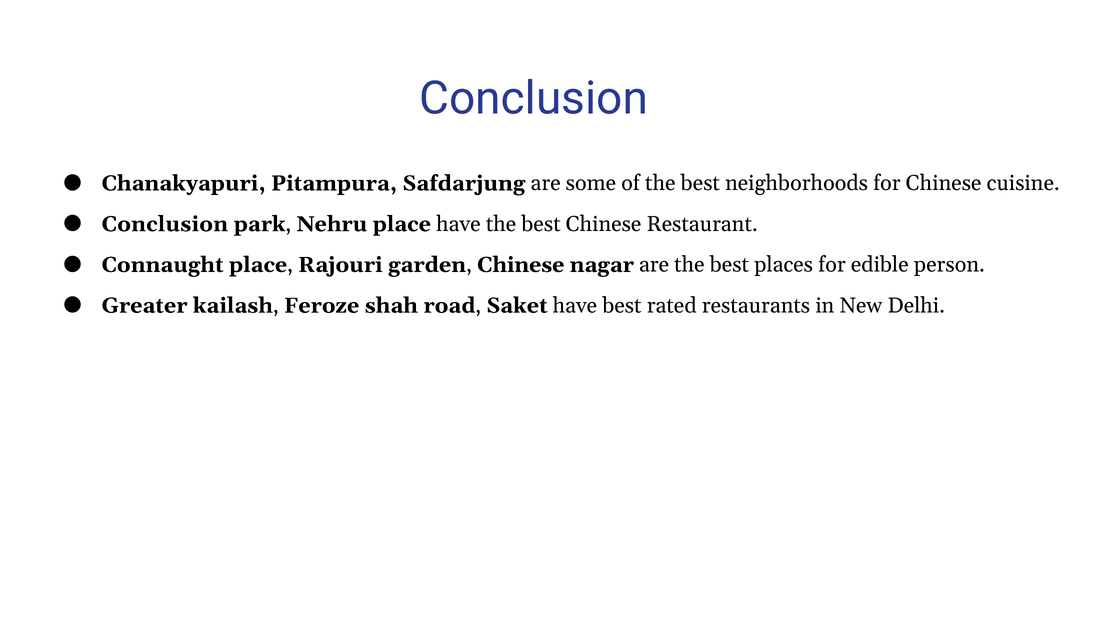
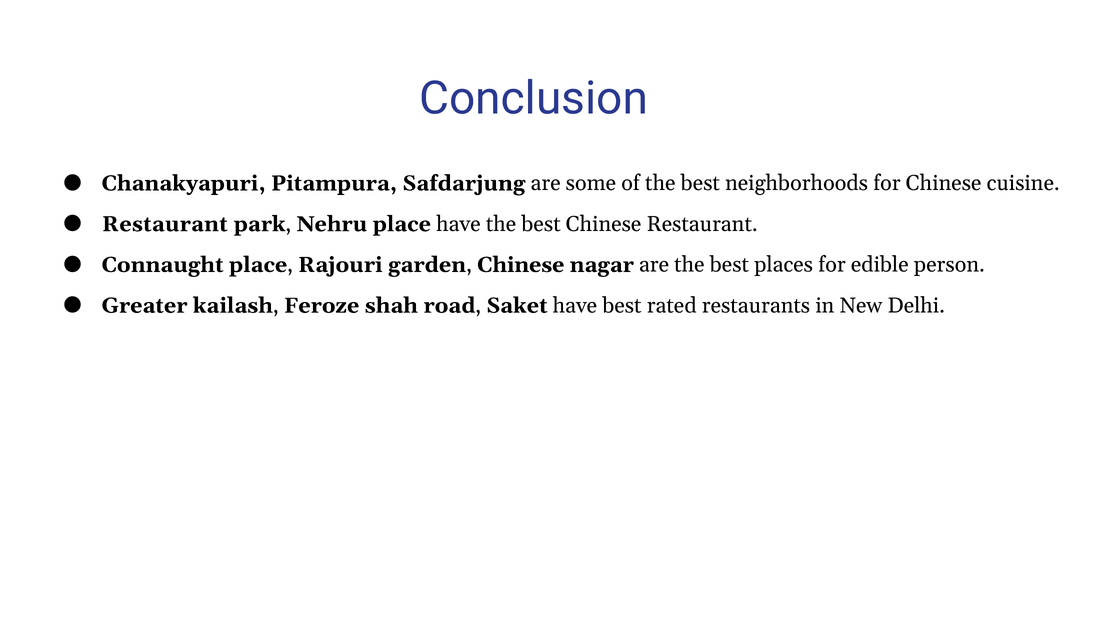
Conclusion at (165, 224): Conclusion -> Restaurant
